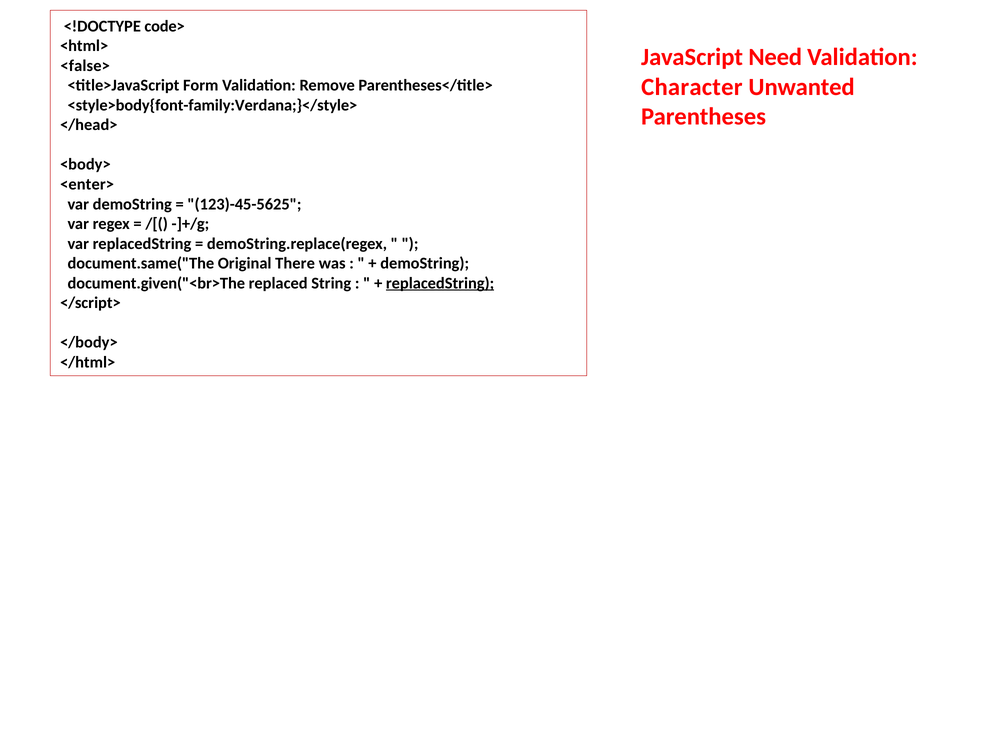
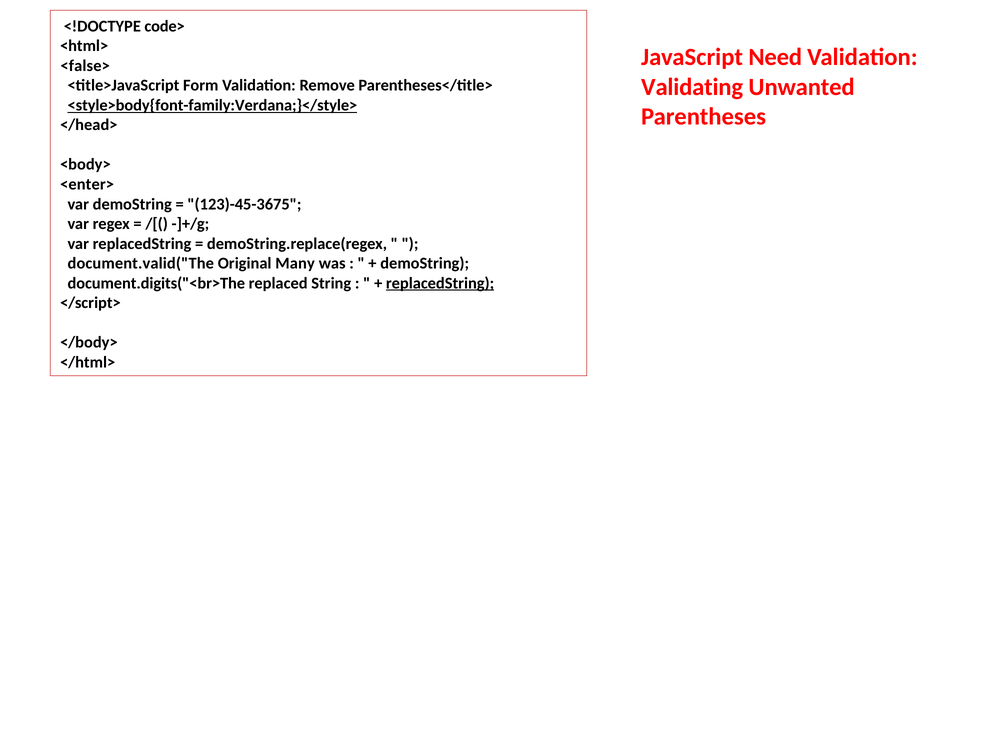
Character: Character -> Validating
<style>body{font-family:Verdana;}</style> underline: none -> present
123)-45-5625: 123)-45-5625 -> 123)-45-3675
document.same("The: document.same("The -> document.valid("The
There: There -> Many
document.given("<br>The: document.given("<br>The -> document.digits("<br>The
